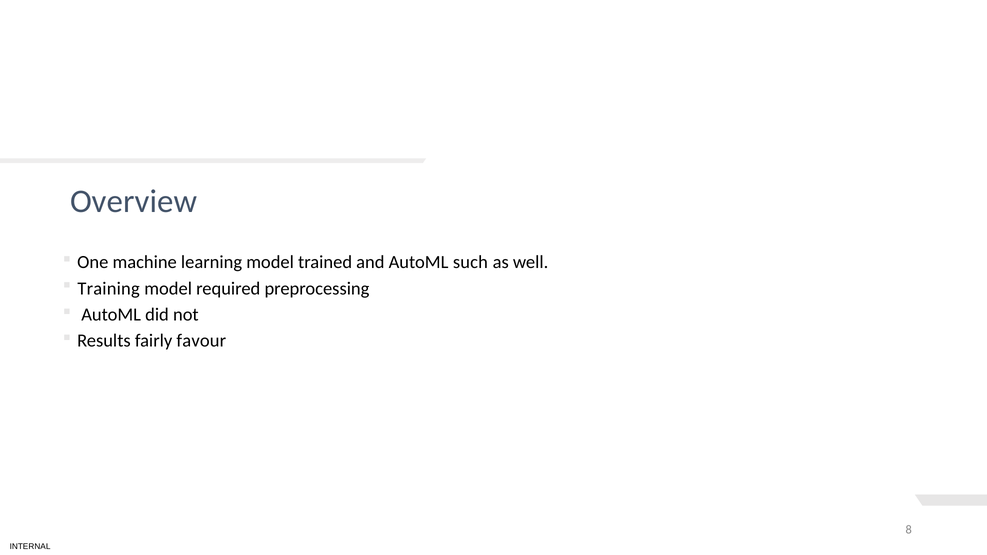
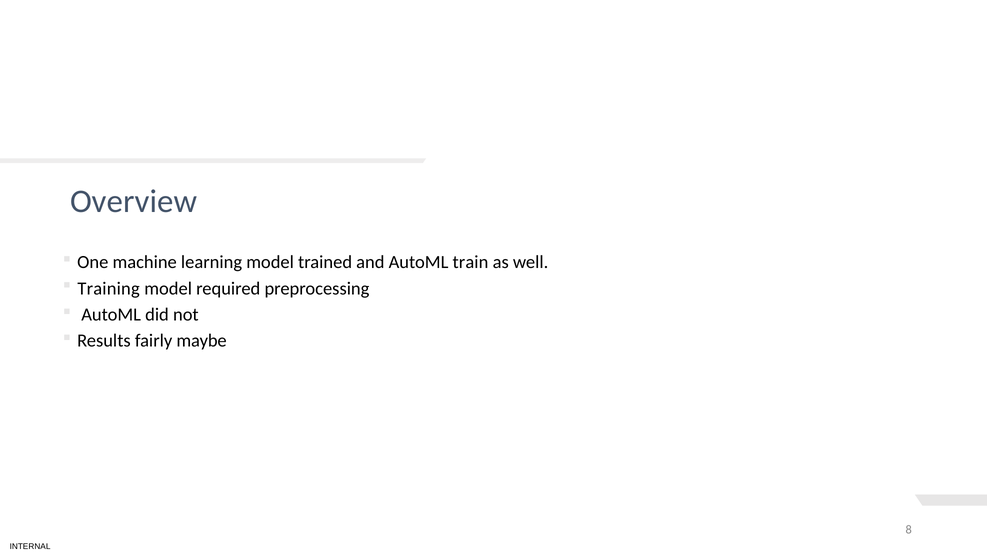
such: such -> train
favour: favour -> maybe
